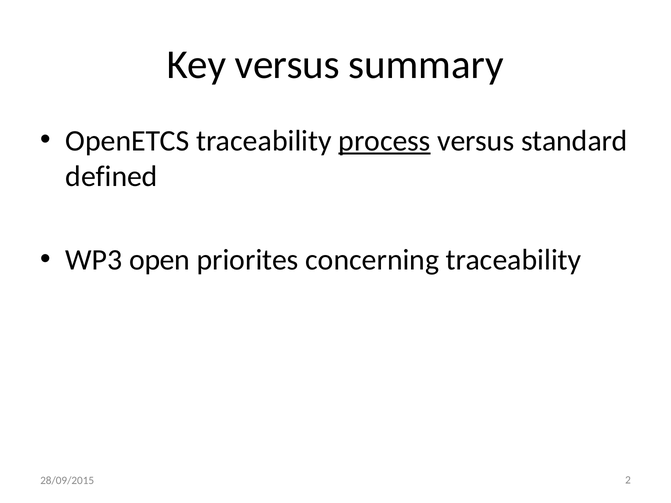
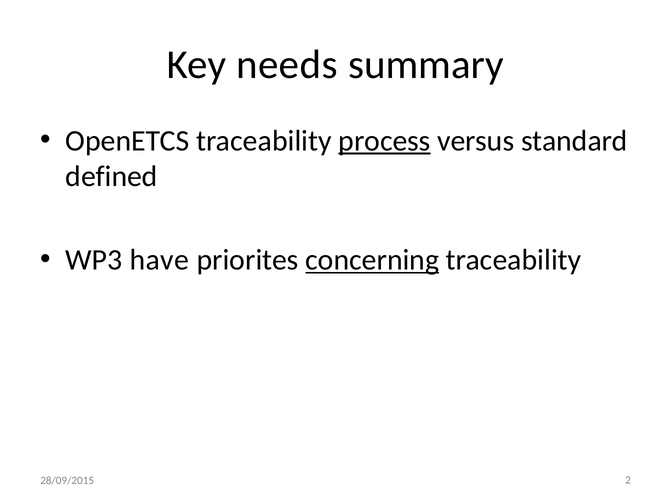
Key versus: versus -> needs
open: open -> have
concerning underline: none -> present
